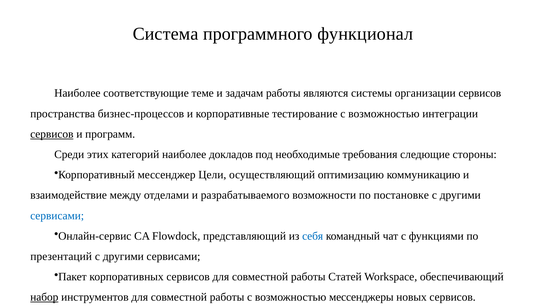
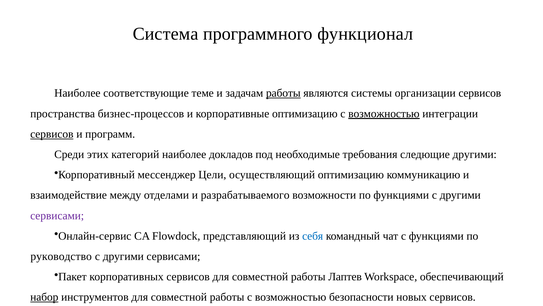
работы at (283, 93) underline: none -> present
корпоративные тестирование: тестирование -> оптимизацию
возможностью at (384, 113) underline: none -> present
следющие стороны: стороны -> другими
по постановке: постановке -> функциями
сервисами at (57, 215) colour: blue -> purple
презентаций: презентаций -> руководство
Статей: Статей -> Лаптев
мессенджеры: мессенджеры -> безопасности
